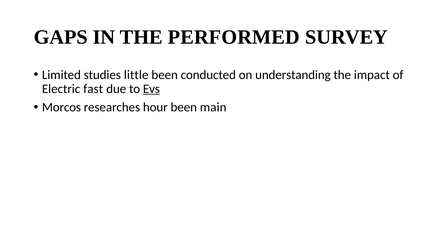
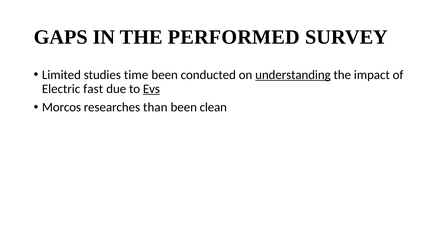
little: little -> time
understanding underline: none -> present
hour: hour -> than
main: main -> clean
